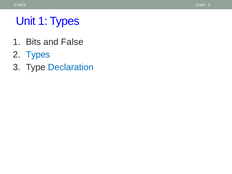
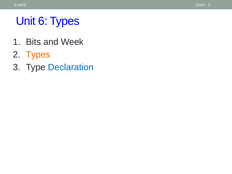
Unit 1: 1 -> 6
False: False -> Week
Types at (38, 55) colour: blue -> orange
